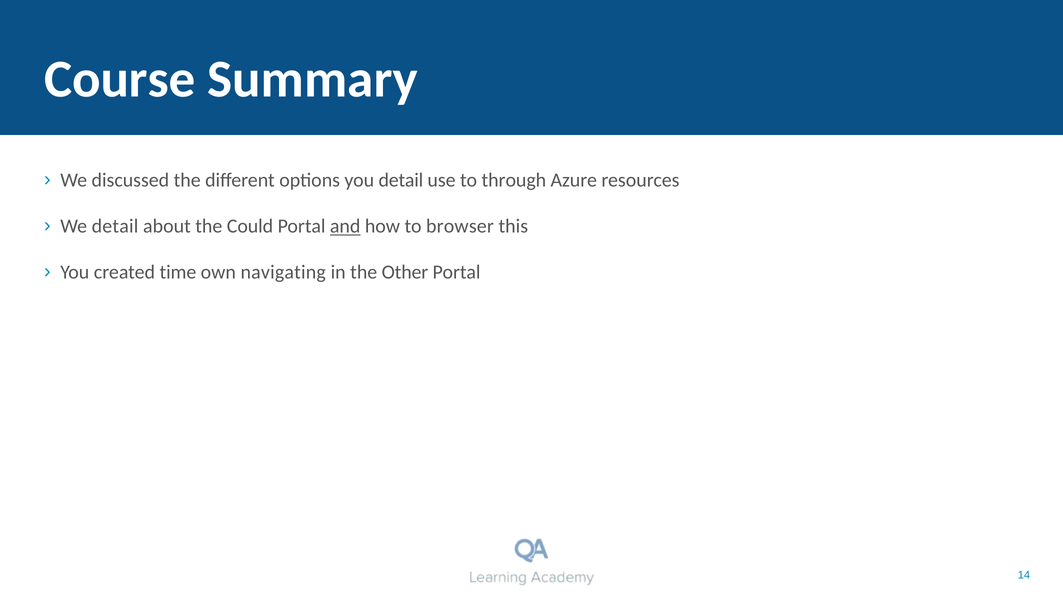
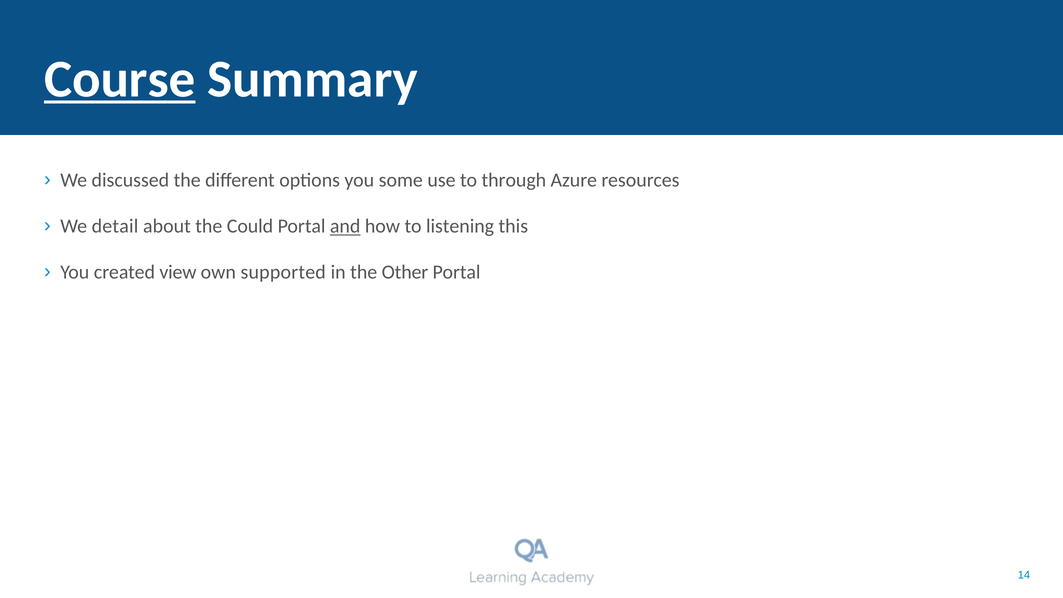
Course underline: none -> present
you detail: detail -> some
browser: browser -> listening
time: time -> view
navigating: navigating -> supported
